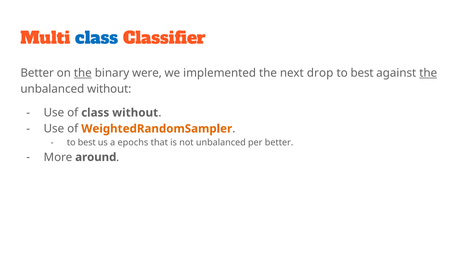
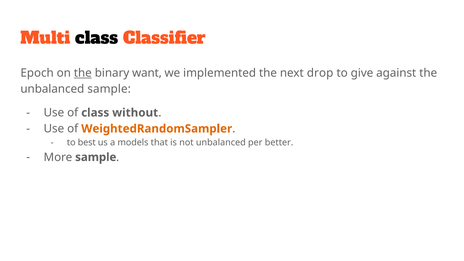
class at (97, 38) colour: blue -> black
Better at (37, 73): Better -> Epoch
were: were -> want
best at (362, 73): best -> give
the at (428, 73) underline: present -> none
unbalanced without: without -> sample
epochs: epochs -> models
More around: around -> sample
